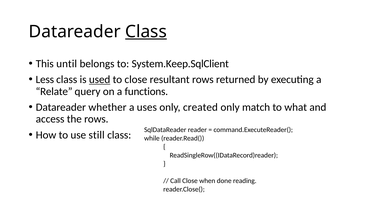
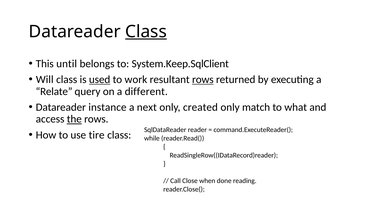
Less: Less -> Will
to close: close -> work
rows at (203, 80) underline: none -> present
functions: functions -> different
whether: whether -> instance
uses: uses -> next
the underline: none -> present
still: still -> tire
